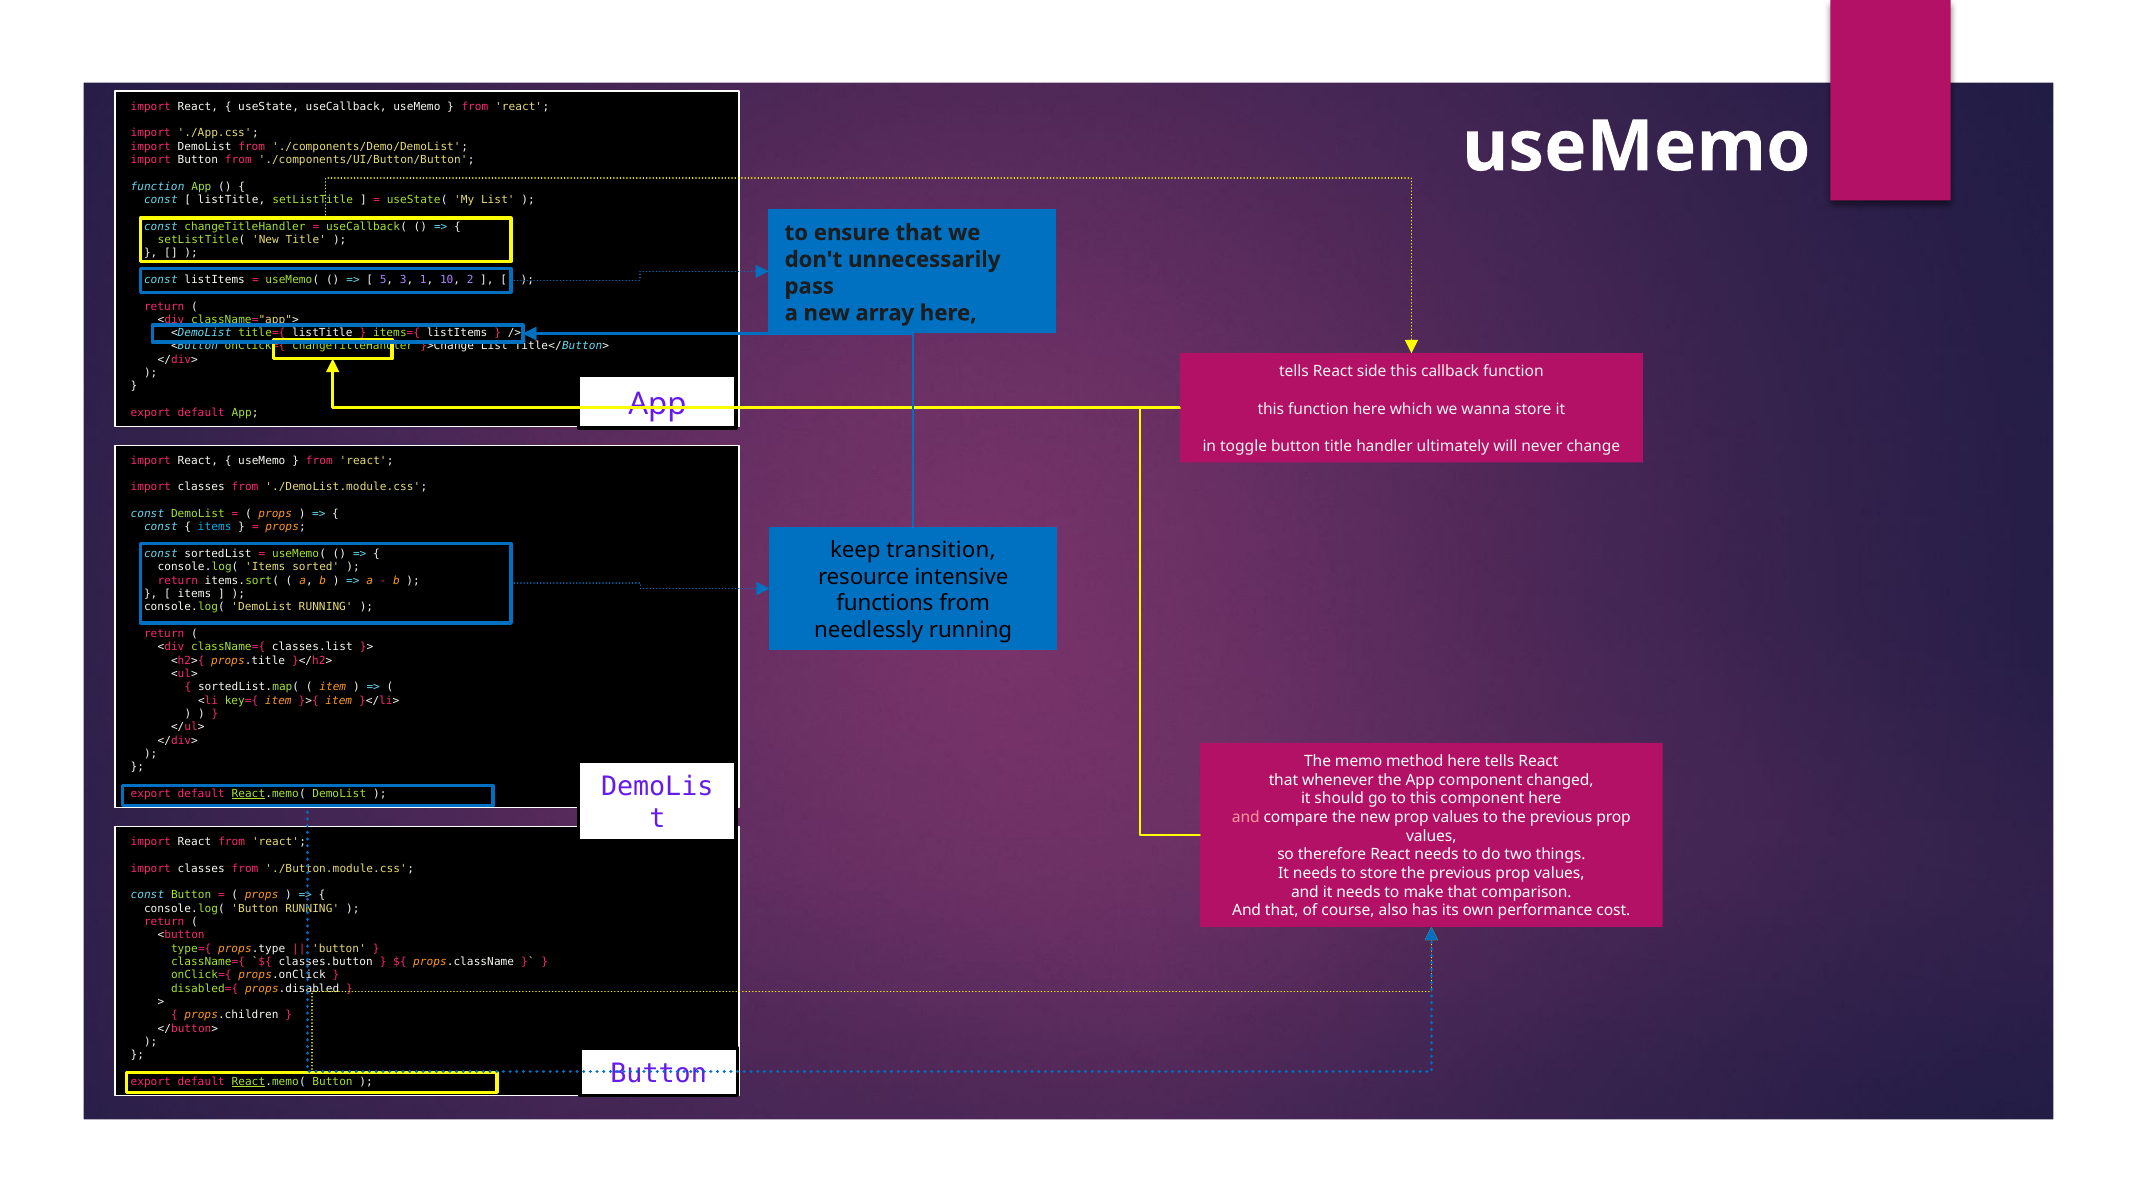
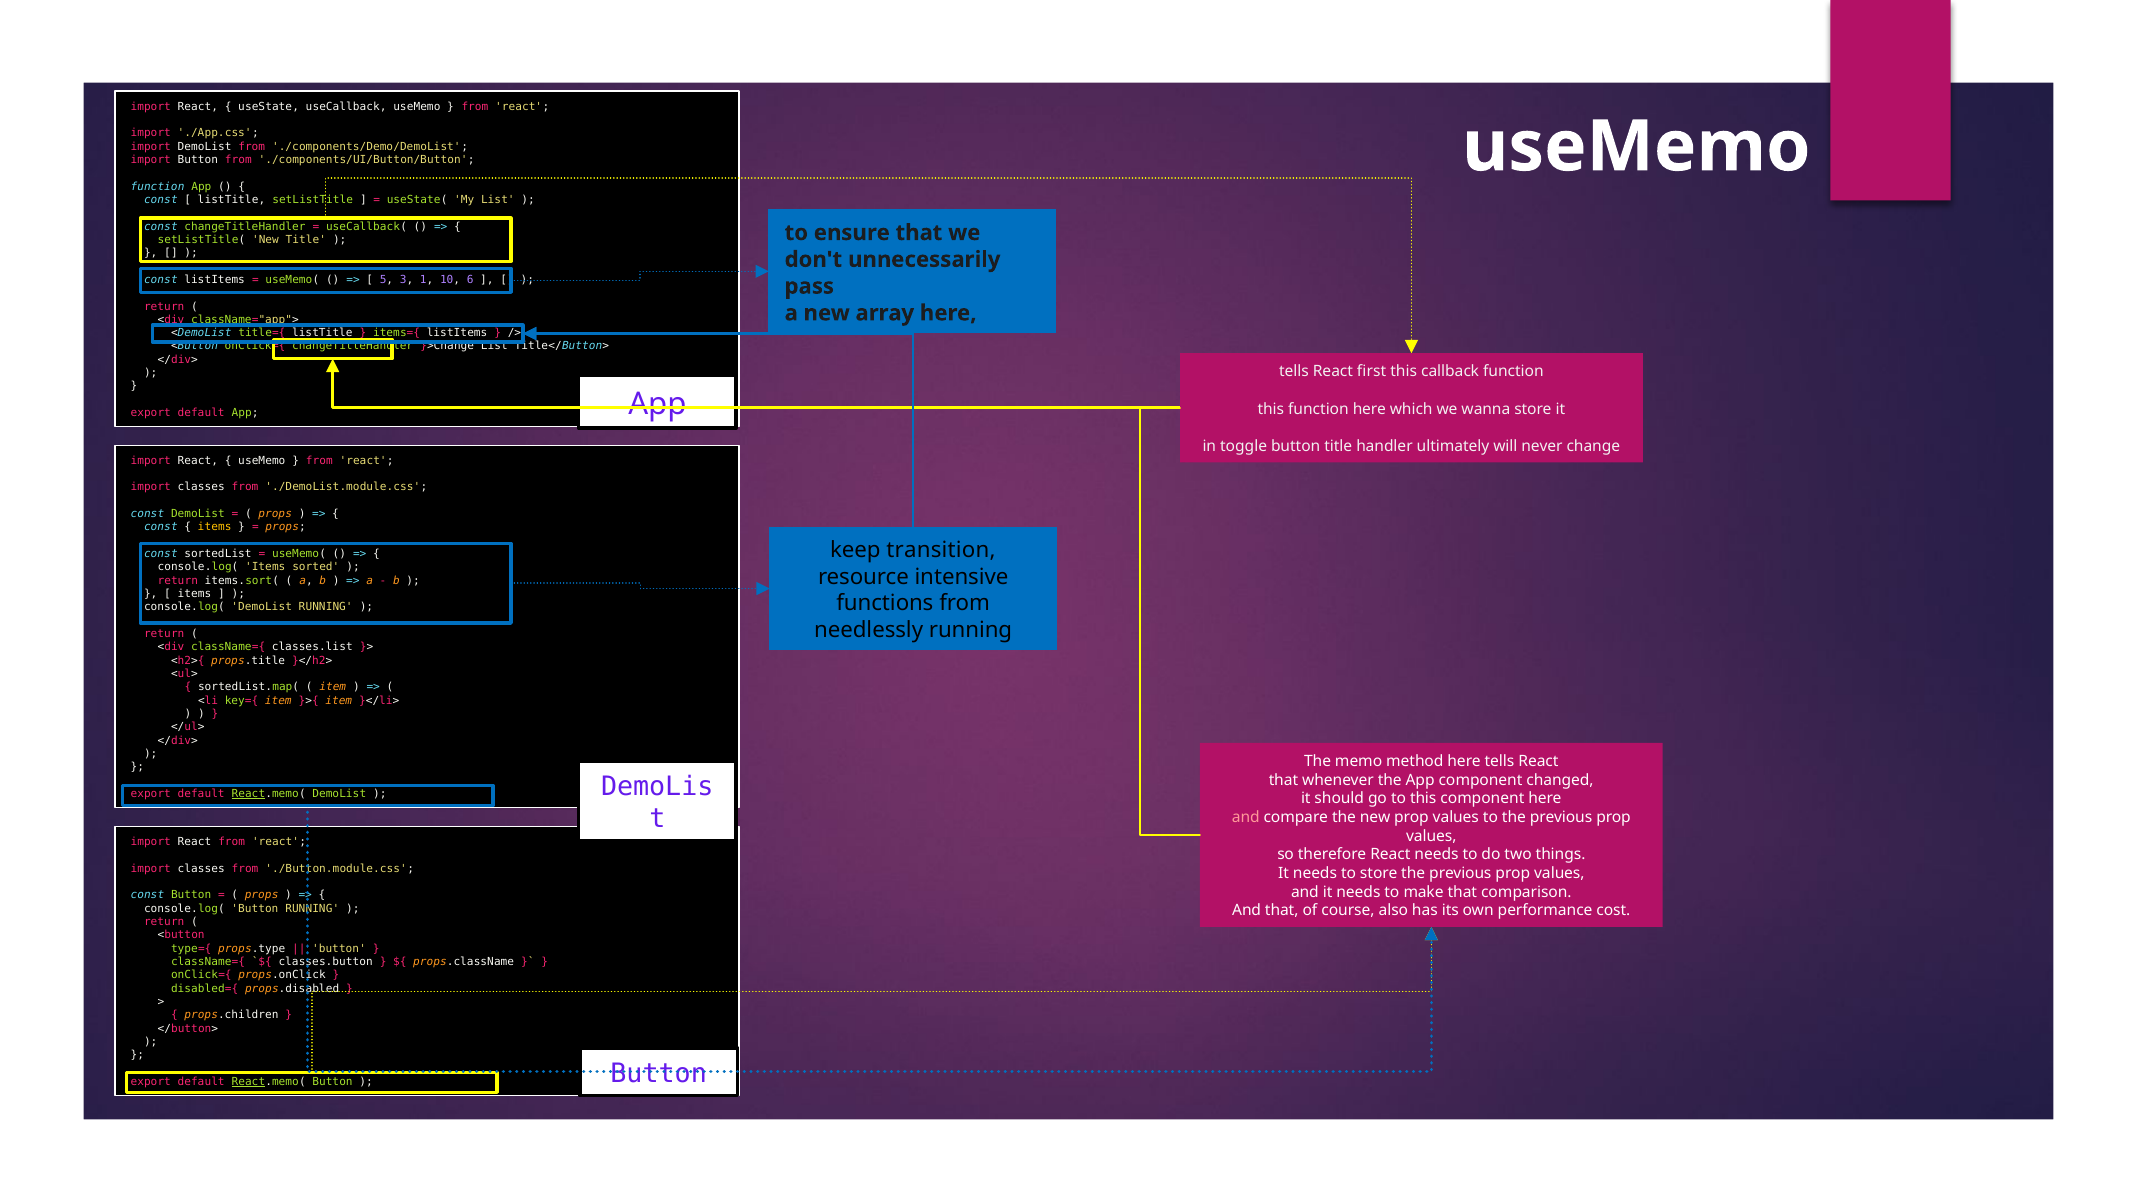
2: 2 -> 6
side: side -> first
items at (215, 527) colour: light blue -> yellow
